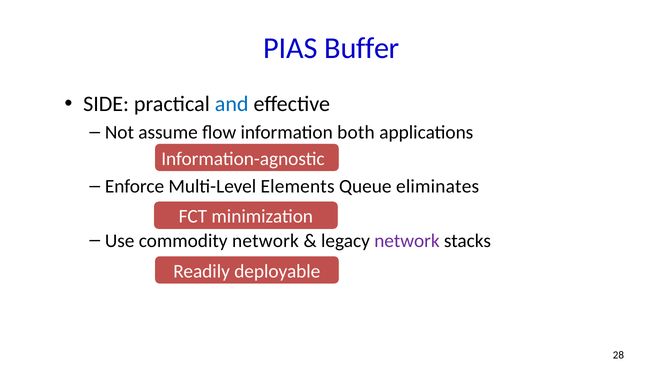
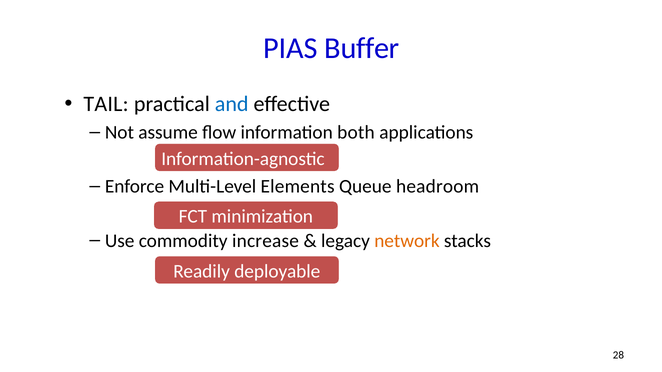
SIDE: SIDE -> TAIL
eliminates: eliminates -> headroom
commodity network: network -> increase
network at (407, 241) colour: purple -> orange
